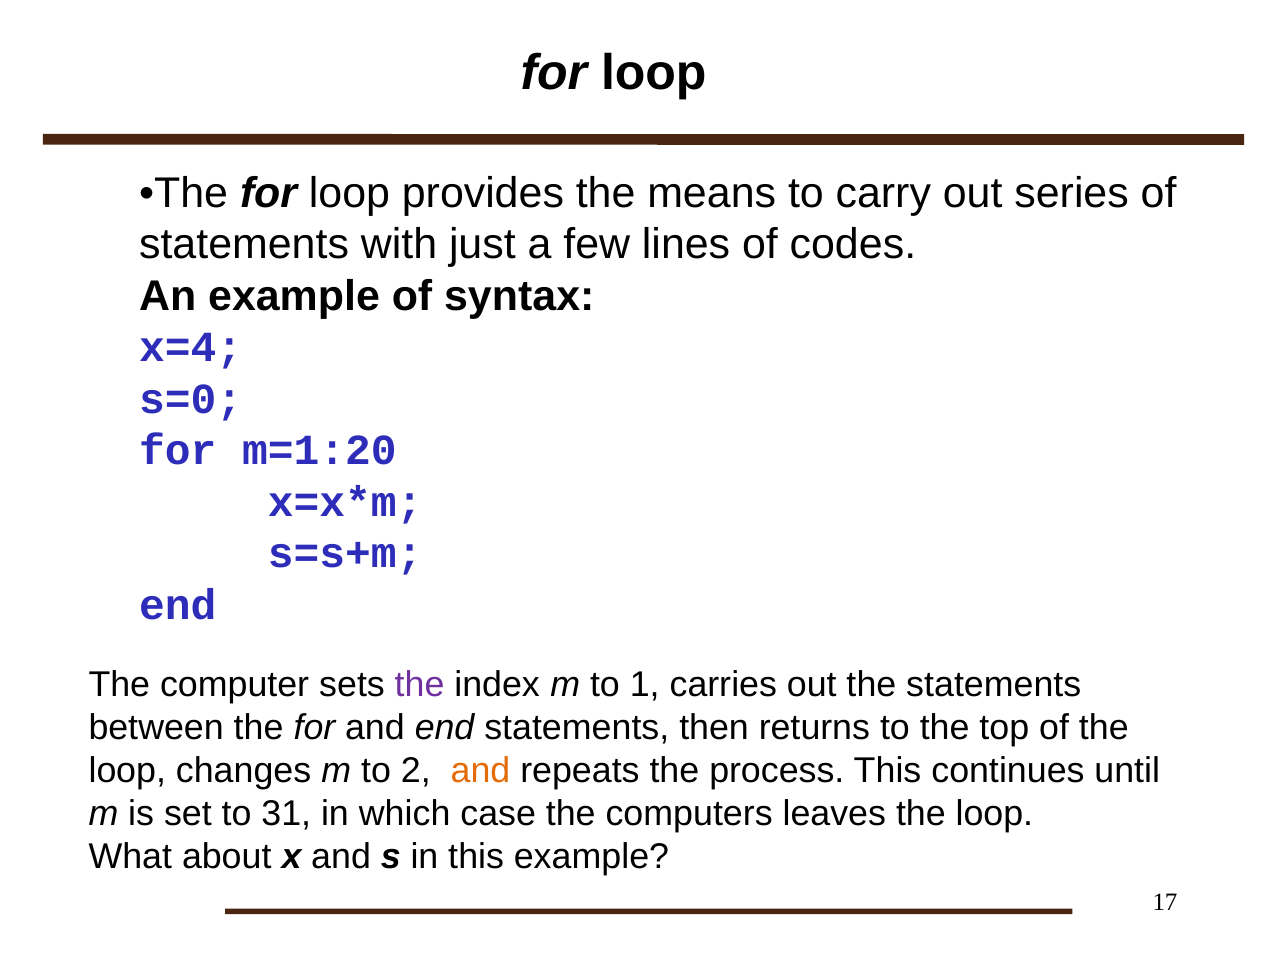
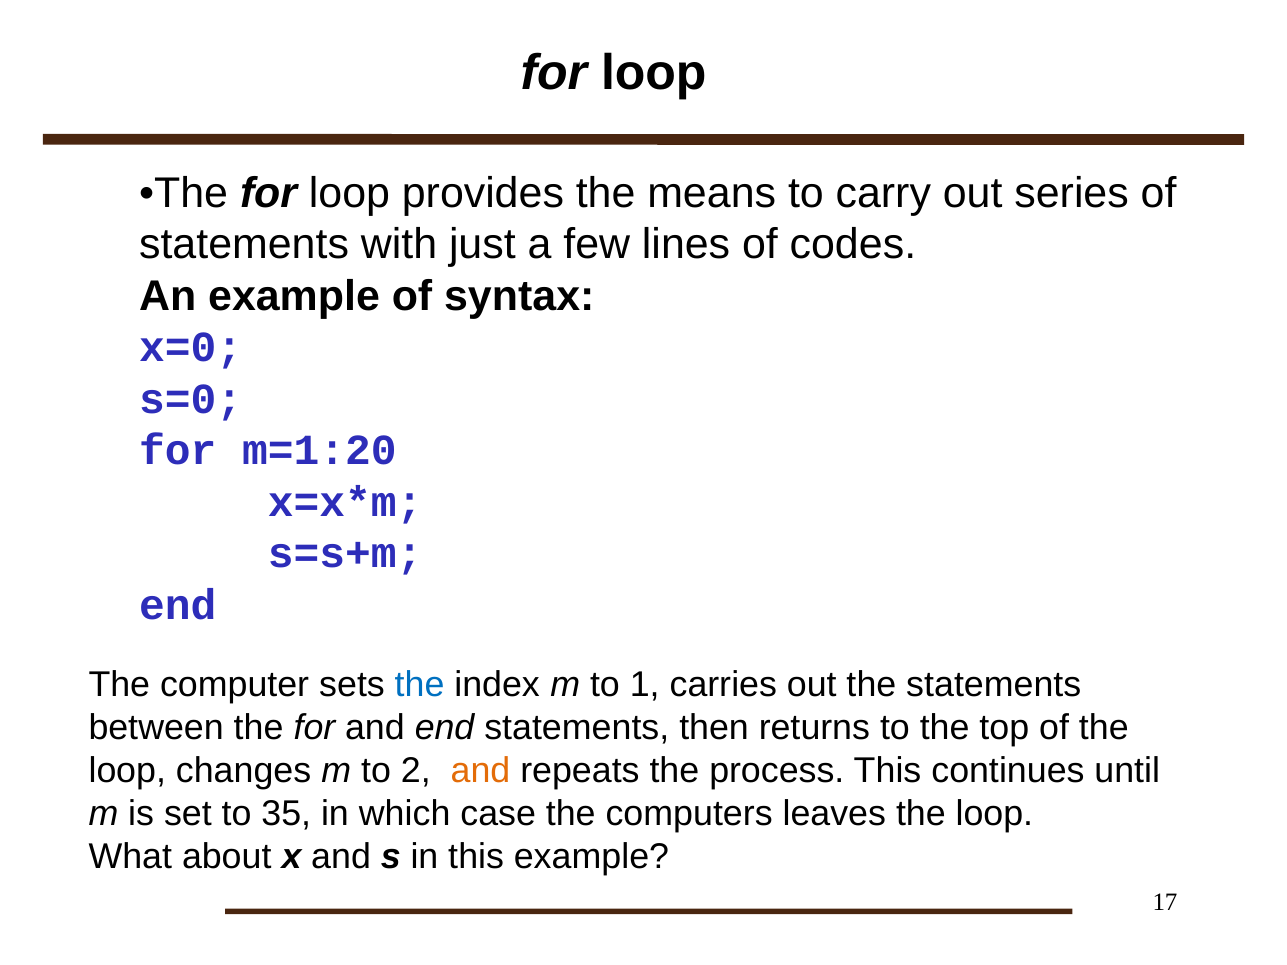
x=4: x=4 -> x=0
the at (420, 685) colour: purple -> blue
31: 31 -> 35
